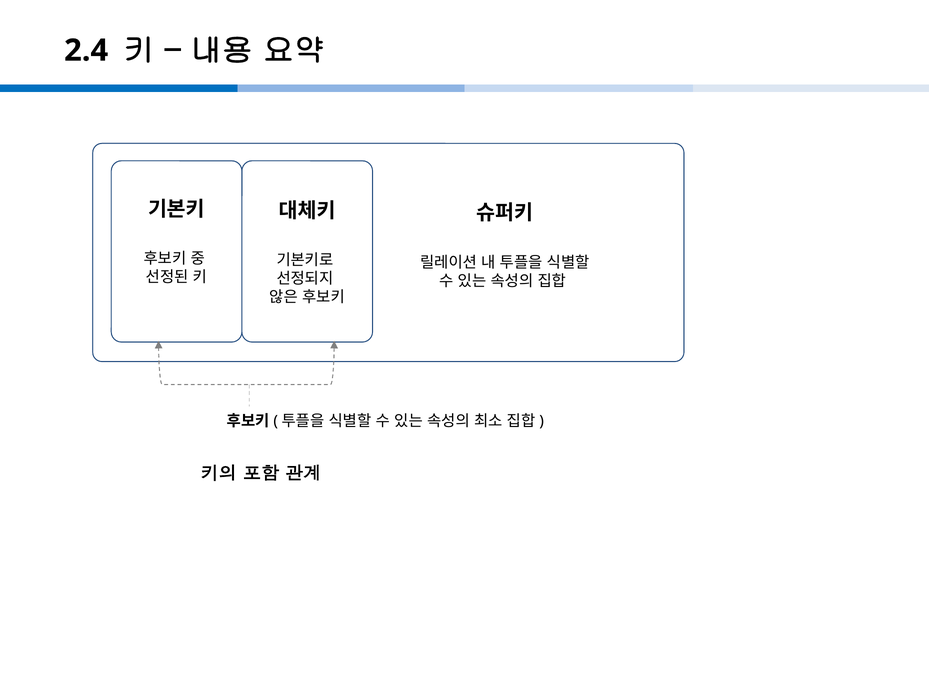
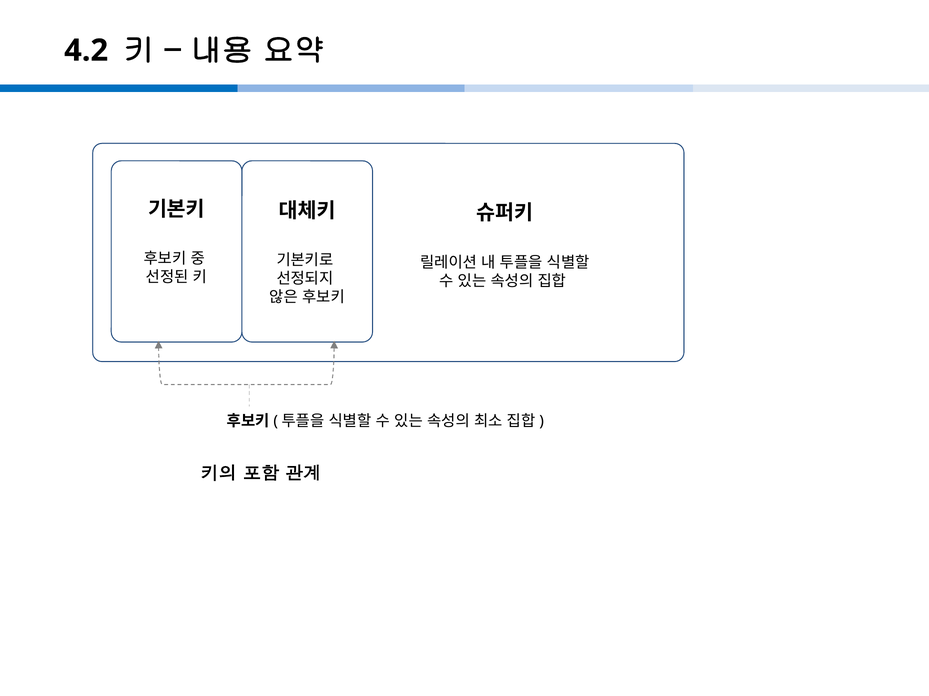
2.4: 2.4 -> 4.2
